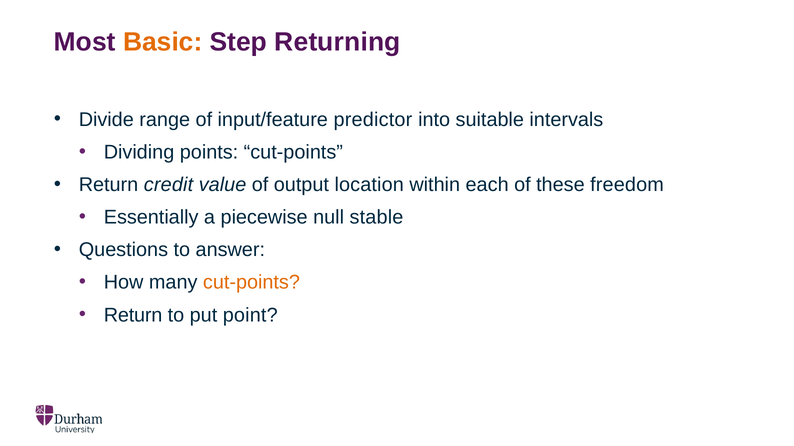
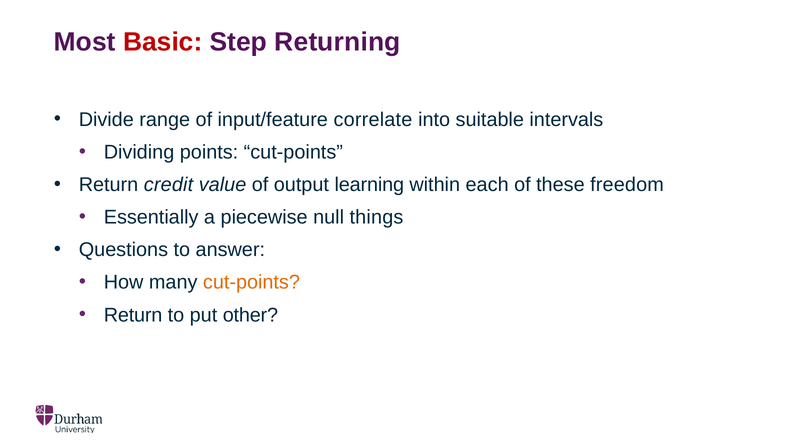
Basic colour: orange -> red
predictor: predictor -> correlate
location: location -> learning
stable: stable -> things
point: point -> other
